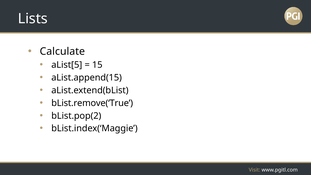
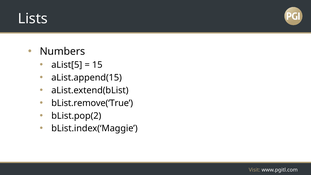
Calculate: Calculate -> Numbers
